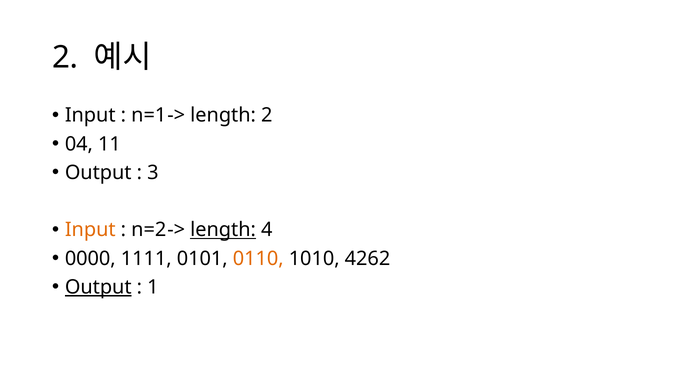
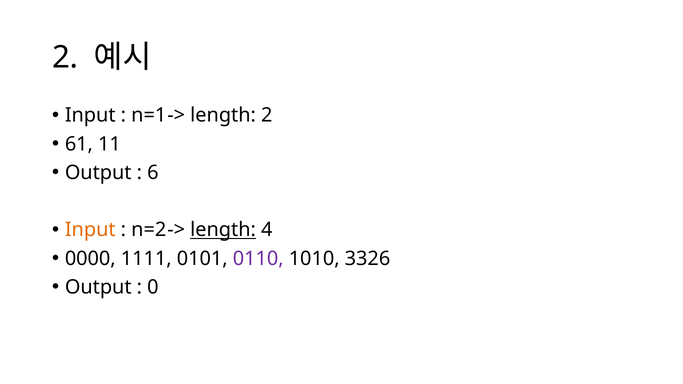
04: 04 -> 61
3: 3 -> 6
0110 colour: orange -> purple
4262: 4262 -> 3326
Output at (98, 287) underline: present -> none
1: 1 -> 0
